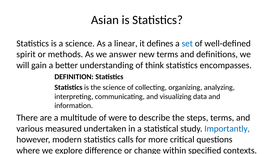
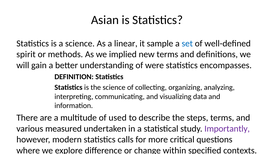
defines: defines -> sample
answer: answer -> implied
think: think -> were
were: were -> used
Importantly colour: blue -> purple
